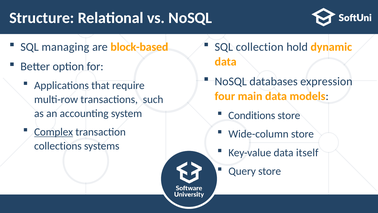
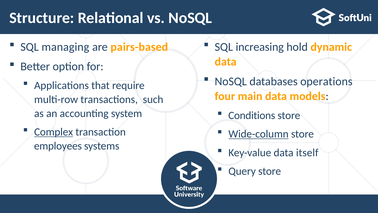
block-based: block-based -> pairs-based
collection: collection -> increasing
expression: expression -> operations
Wide-column underline: none -> present
collections: collections -> employees
